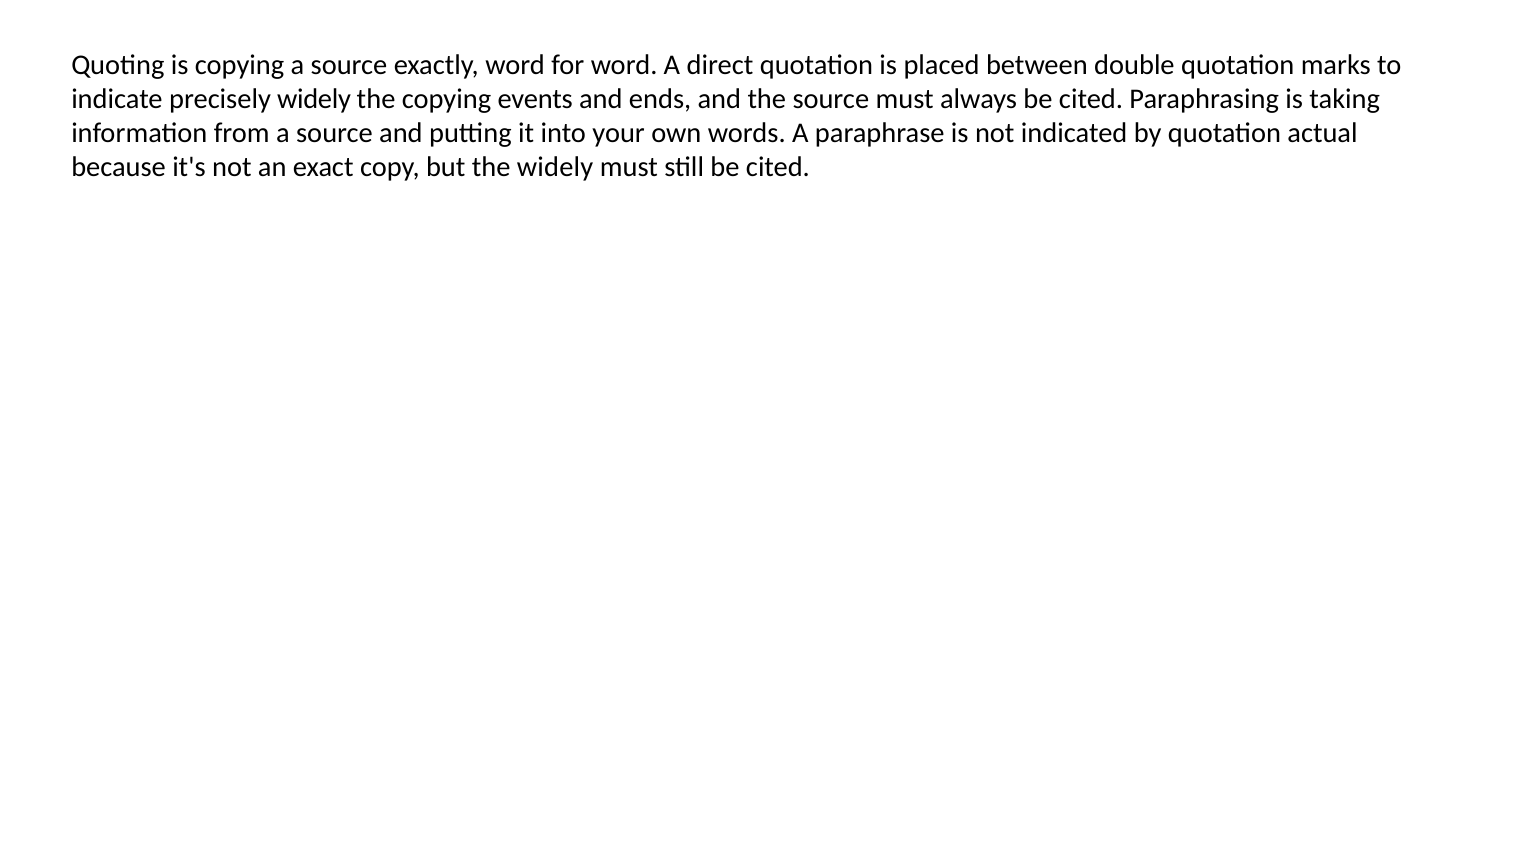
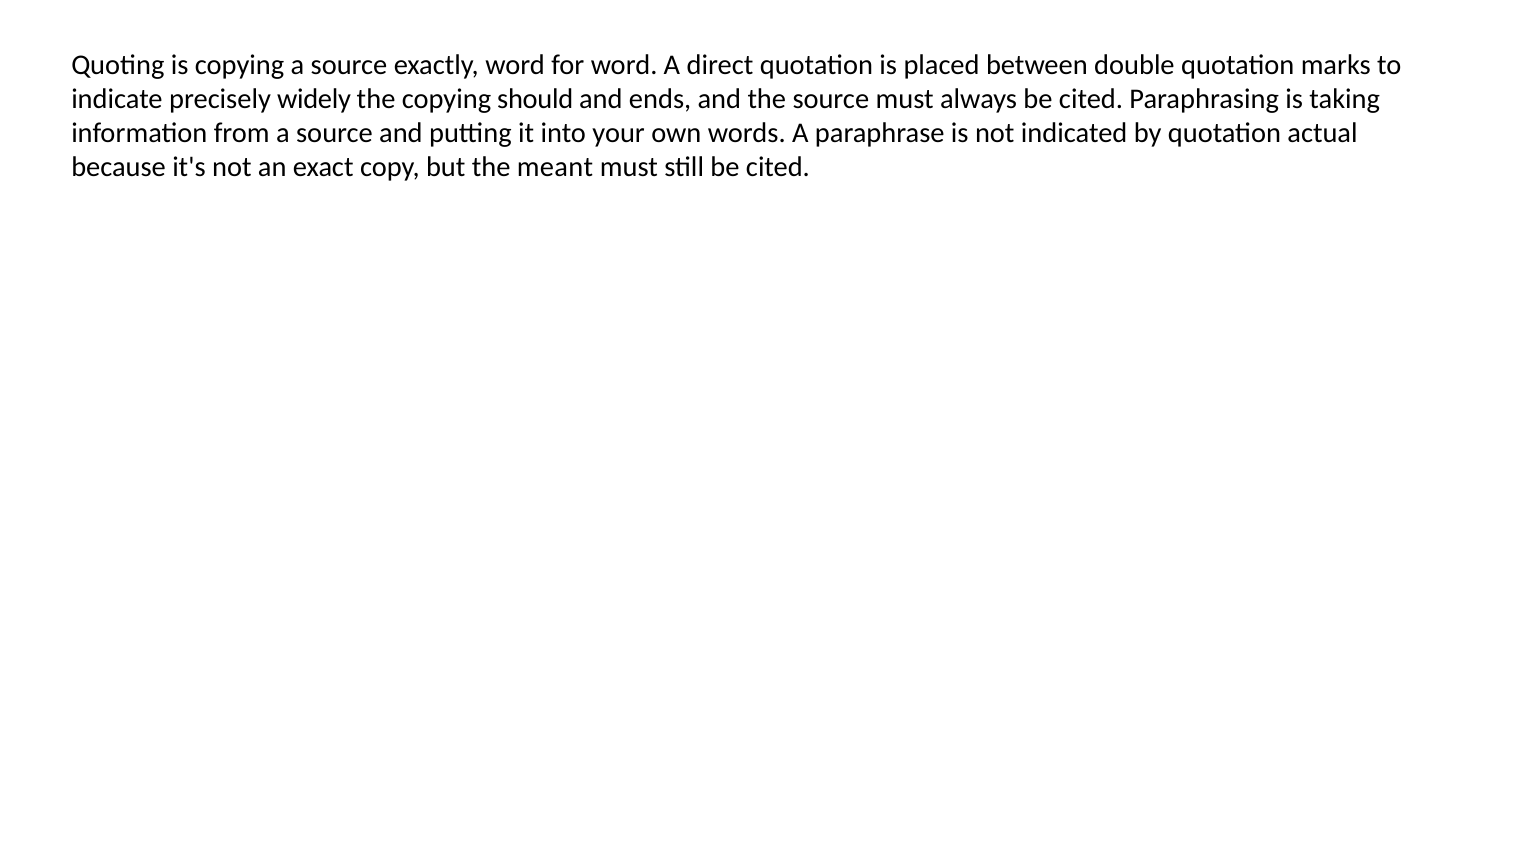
events: events -> should
the widely: widely -> meant
